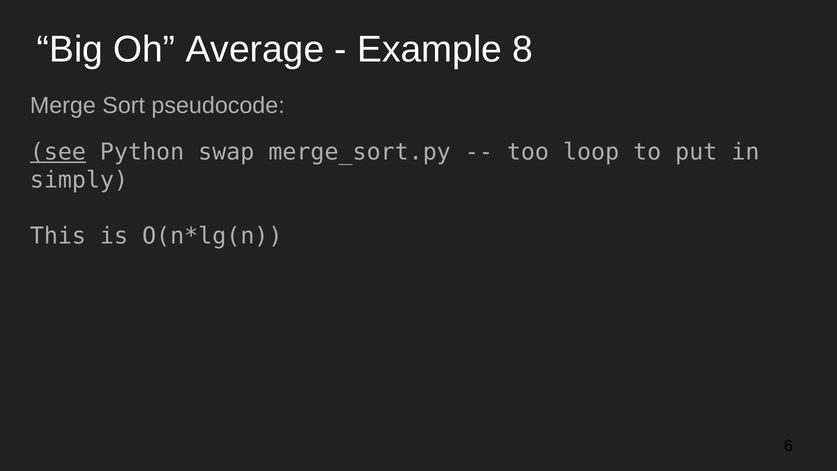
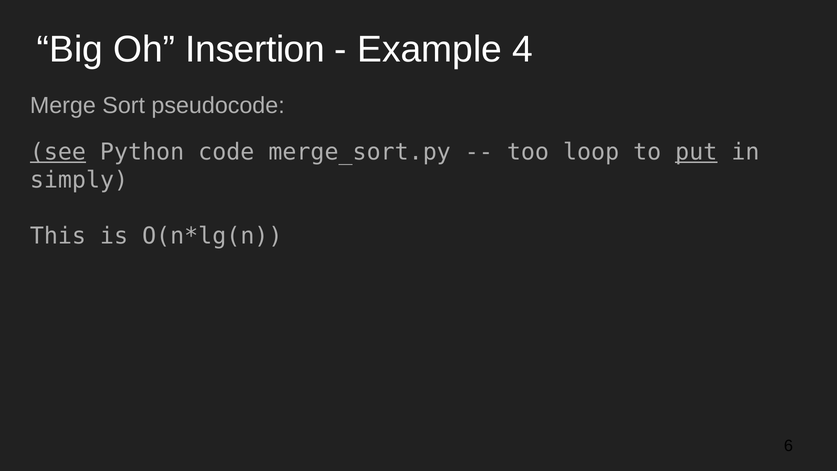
Average: Average -> Insertion
8: 8 -> 4
swap: swap -> code
put underline: none -> present
